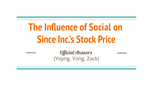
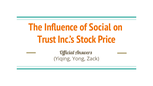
Since: Since -> Trust
